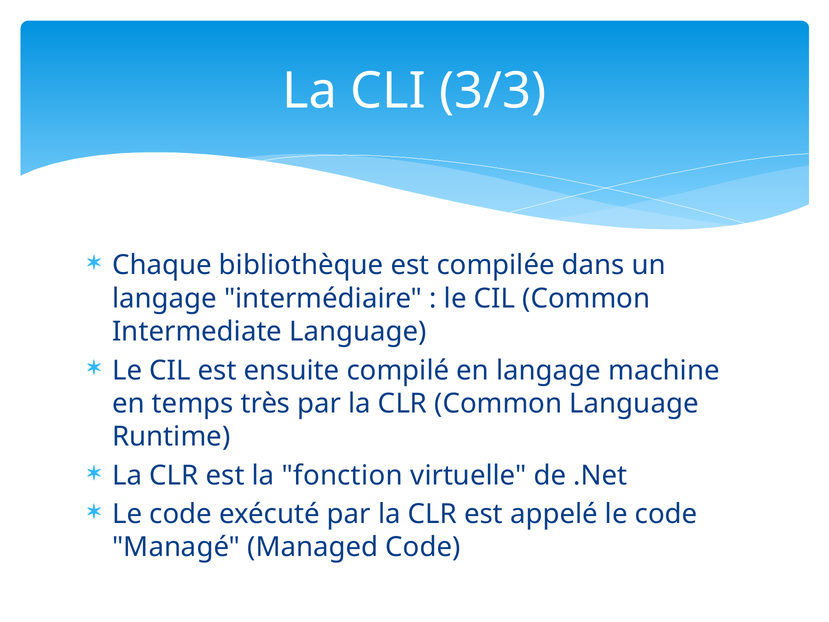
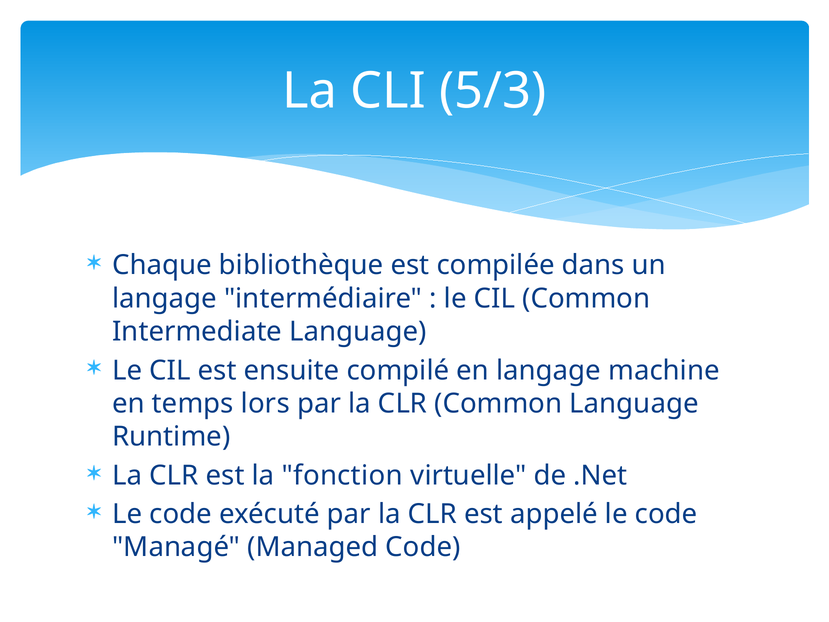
3/3: 3/3 -> 5/3
très: très -> lors
